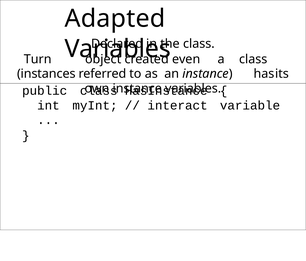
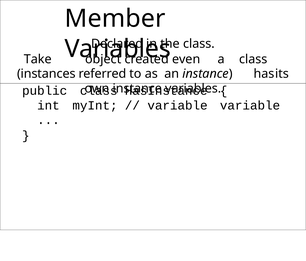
Adapted: Adapted -> Member
Turn: Turn -> Take
interact at (178, 105): interact -> variable
